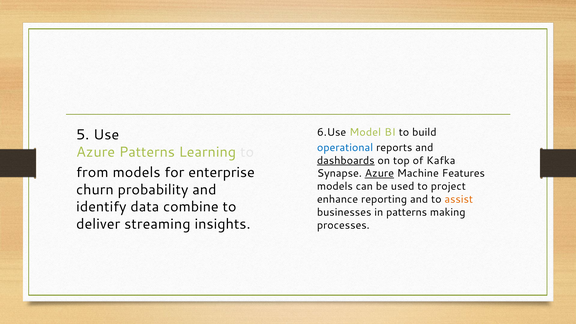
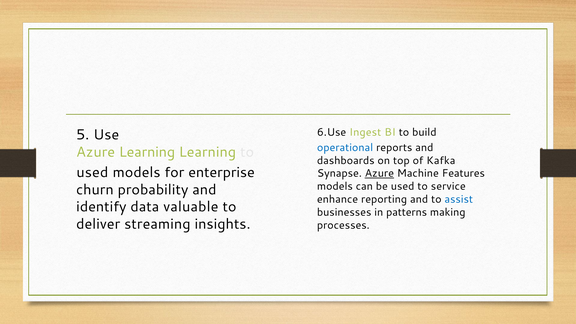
Model: Model -> Ingest
Azure Patterns: Patterns -> Learning
dashboards underline: present -> none
from at (92, 172): from -> used
project: project -> service
assist colour: orange -> blue
combine: combine -> valuable
